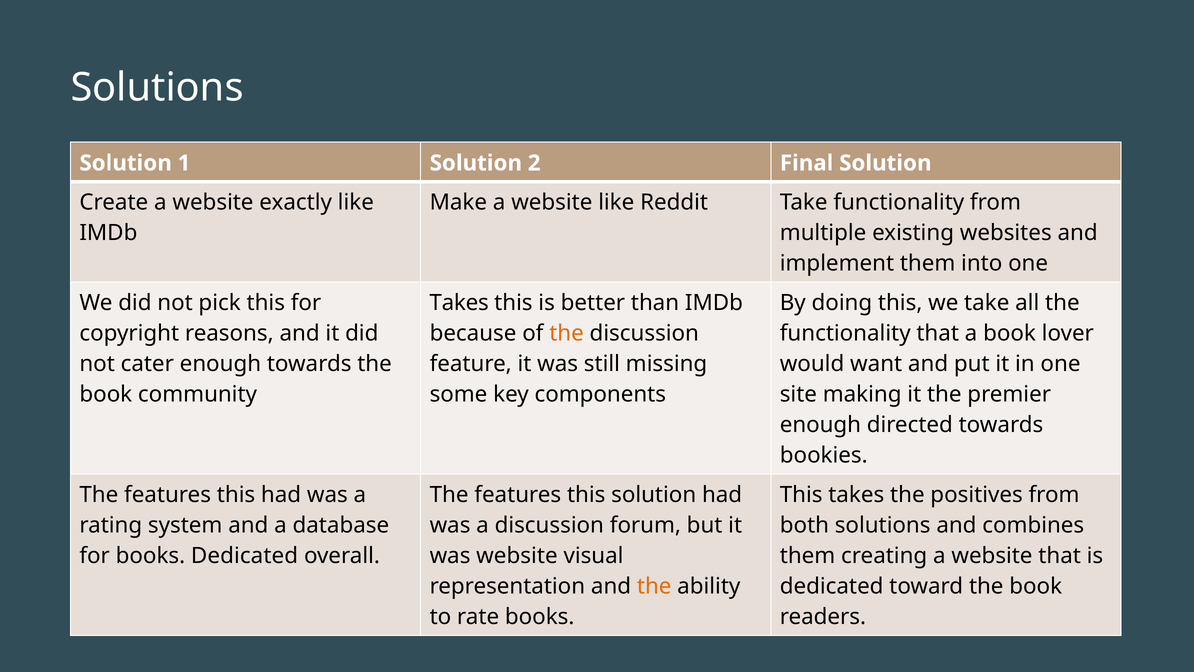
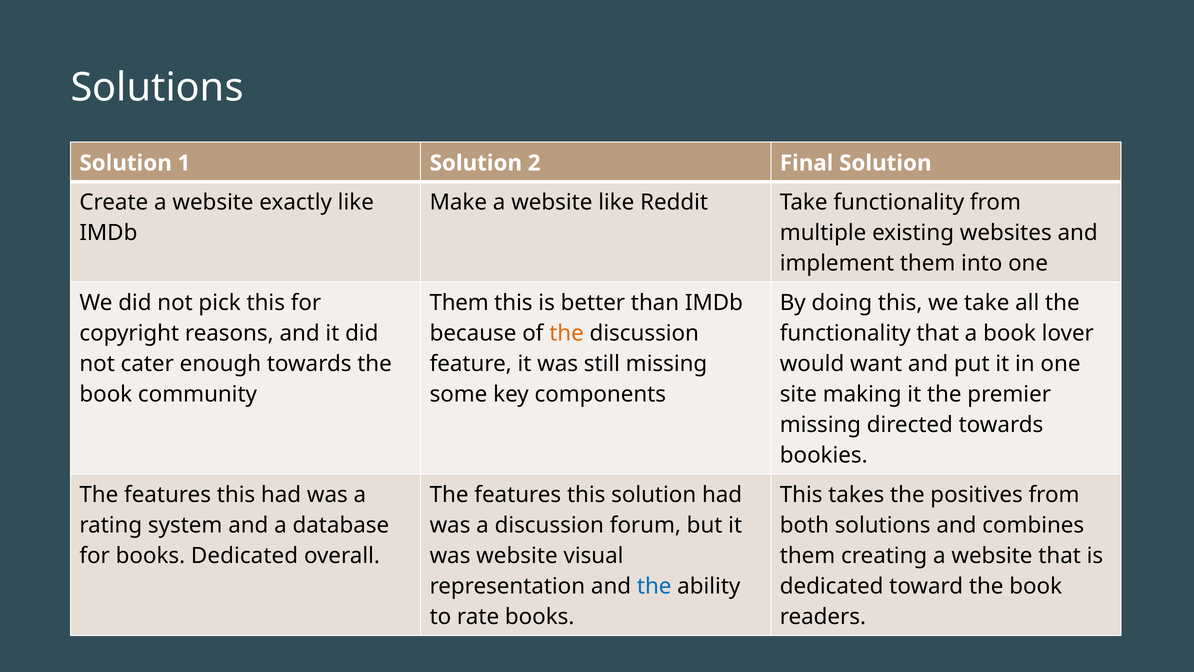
Takes at (459, 303): Takes -> Them
enough at (820, 425): enough -> missing
the at (654, 586) colour: orange -> blue
